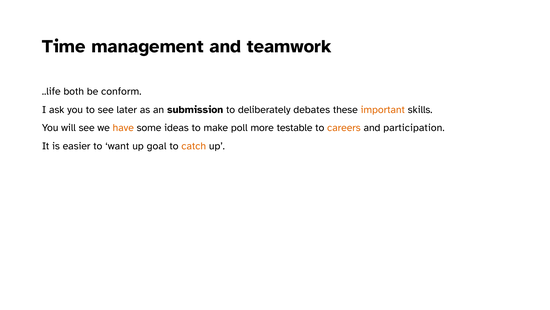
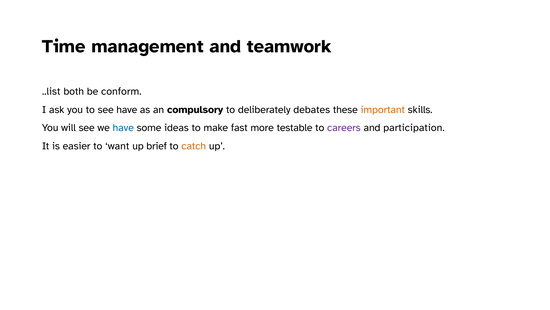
..life: ..life -> ..list
see later: later -> have
submission: submission -> compulsory
have at (123, 128) colour: orange -> blue
poll: poll -> fast
careers colour: orange -> purple
goal: goal -> brief
